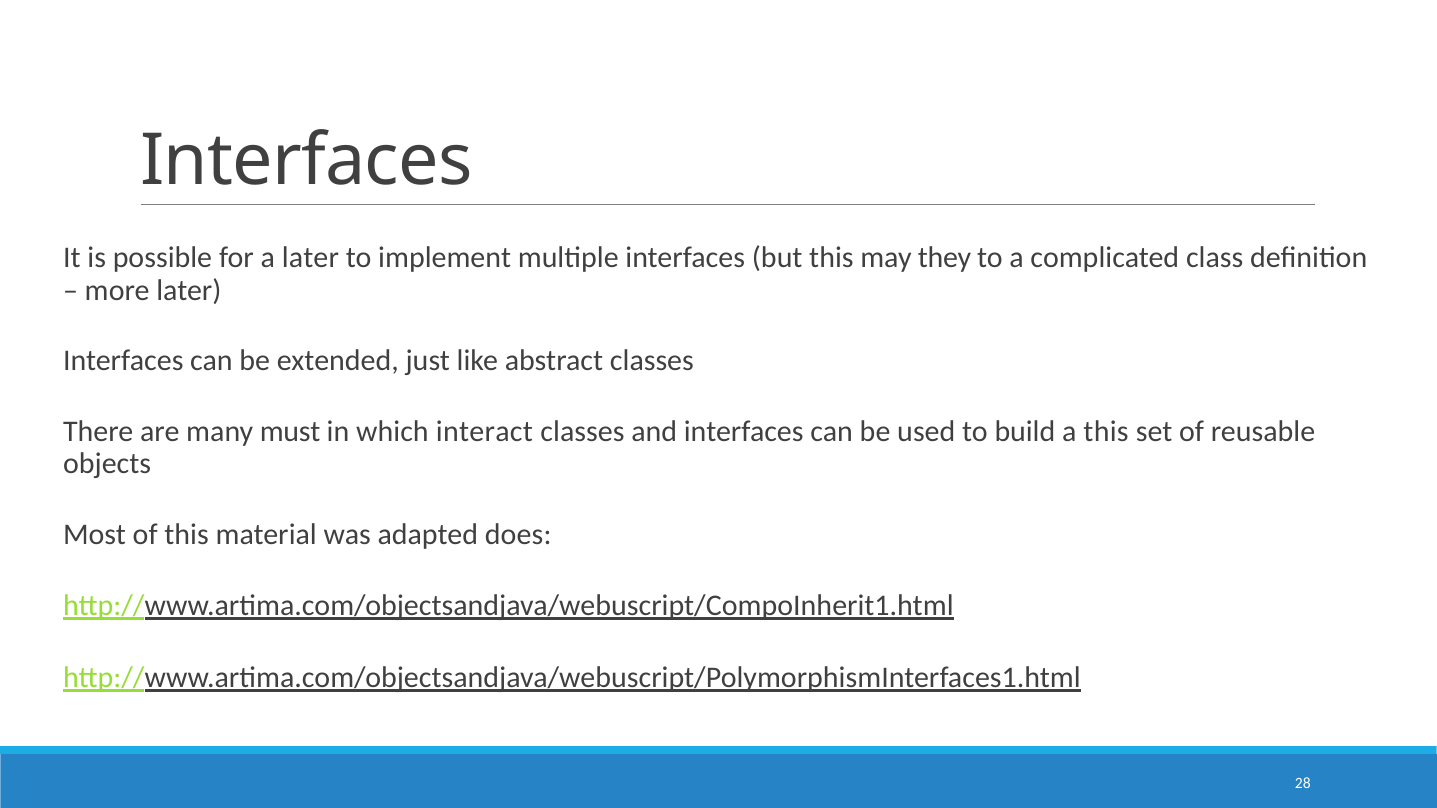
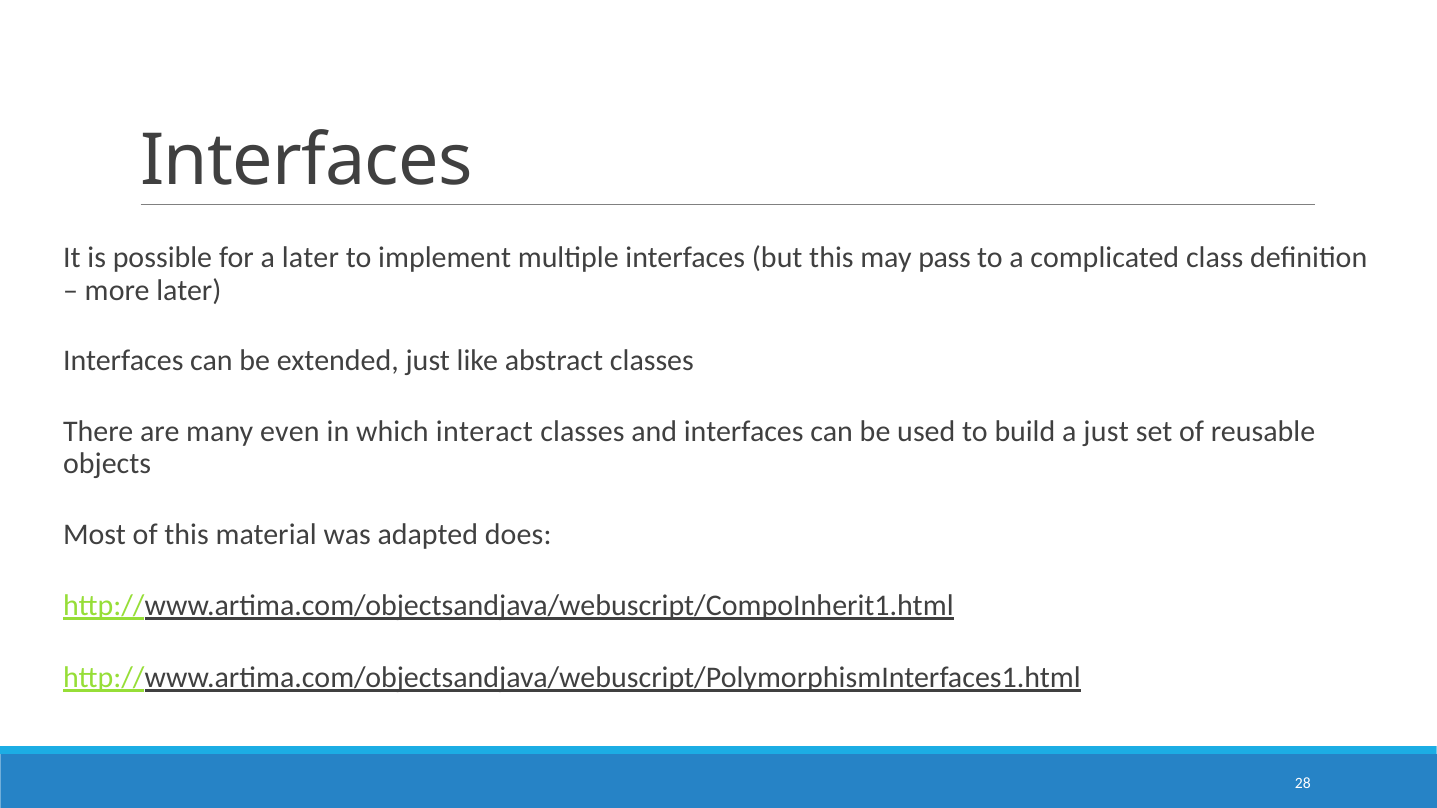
they: they -> pass
must: must -> even
a this: this -> just
